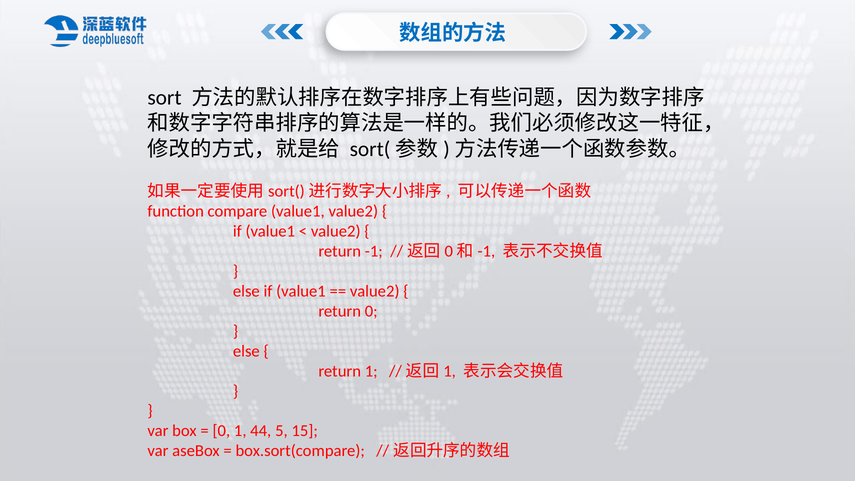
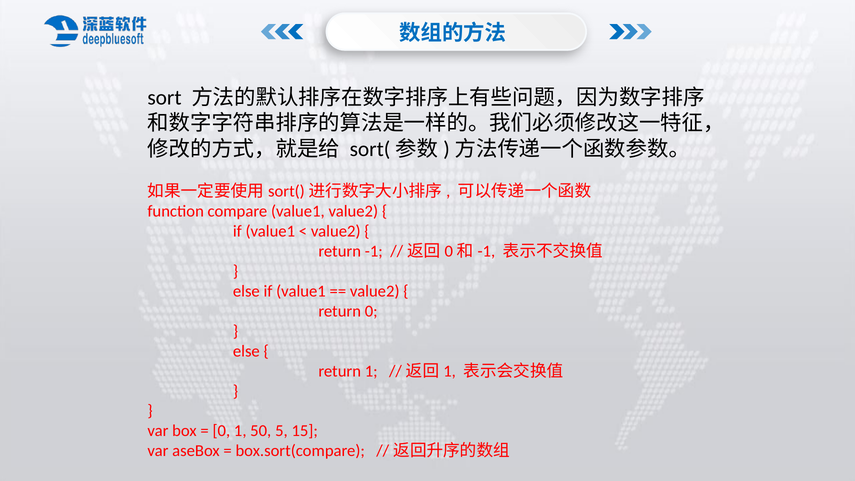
44: 44 -> 50
